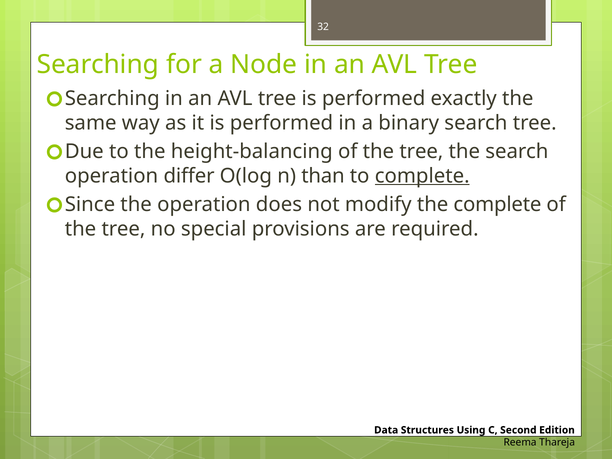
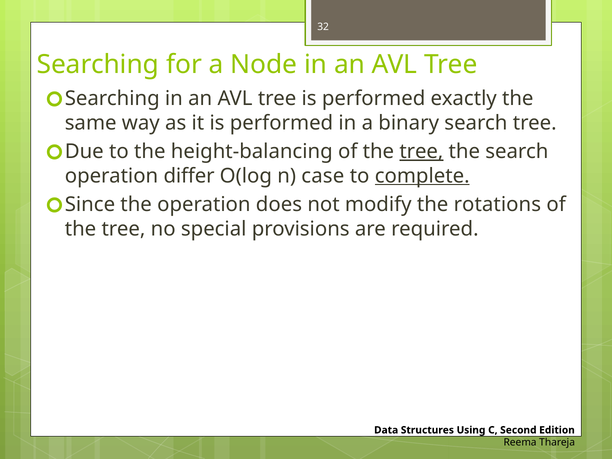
tree at (421, 151) underline: none -> present
than: than -> case
the complete: complete -> rotations
